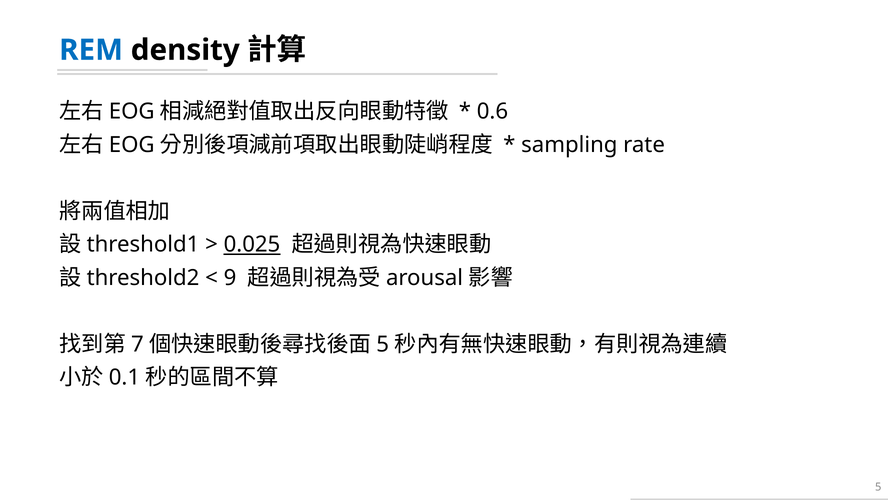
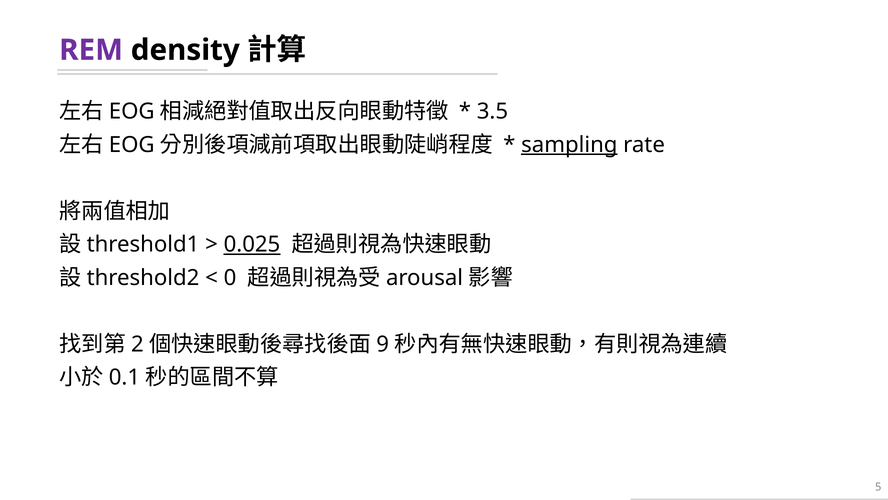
REM colour: blue -> purple
0.6: 0.6 -> 3.5
sampling underline: none -> present
9: 9 -> 0
7: 7 -> 2
5 at (383, 344): 5 -> 9
